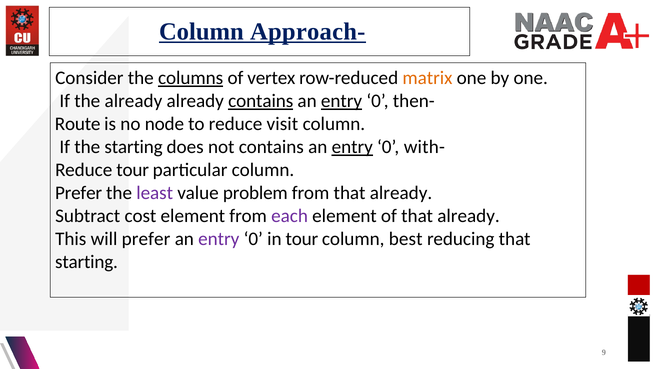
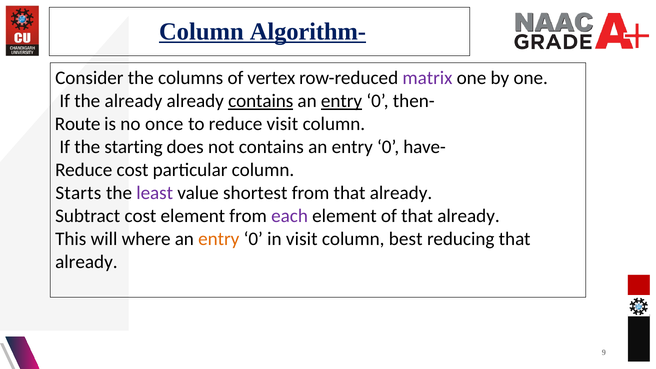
Approach-: Approach- -> Algorithm-
columns underline: present -> none
matrix colour: orange -> purple
node: node -> once
entry at (352, 147) underline: present -> none
with-: with- -> have-
Reduce tour: tour -> cost
Prefer at (79, 193): Prefer -> Starts
problem: problem -> shortest
will prefer: prefer -> where
entry at (219, 239) colour: purple -> orange
in tour: tour -> visit
starting at (87, 262): starting -> already
